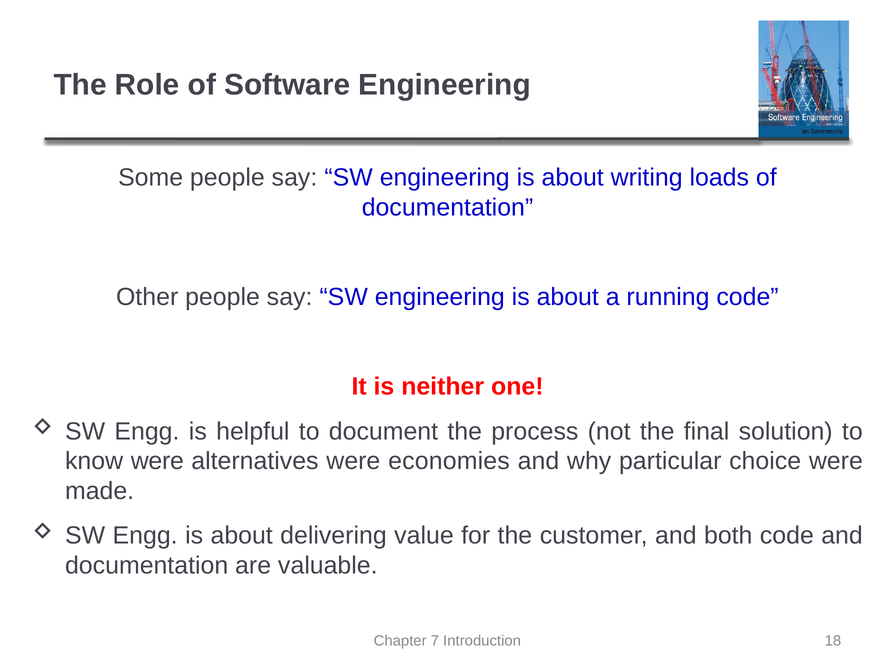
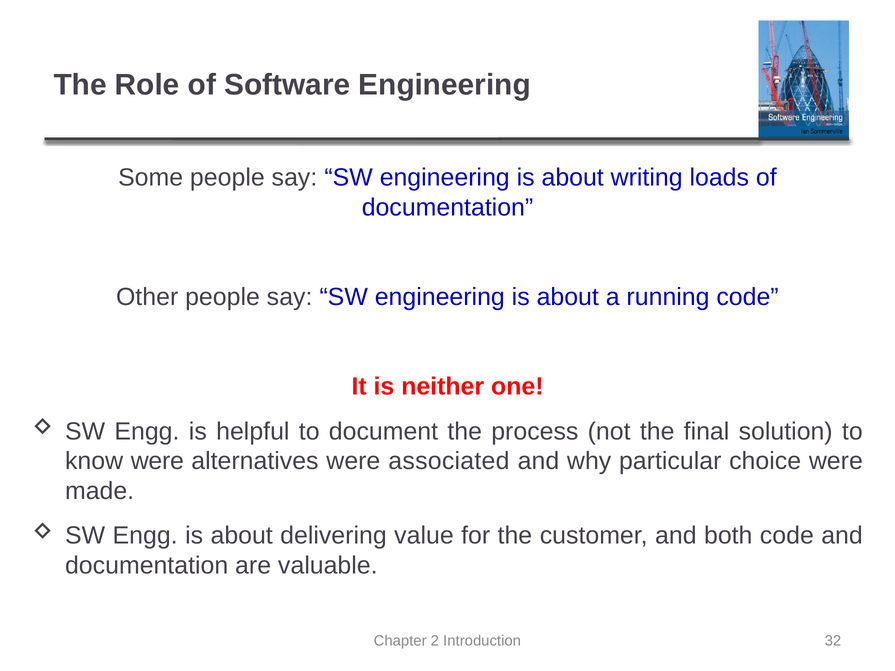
economies: economies -> associated
7: 7 -> 2
18: 18 -> 32
